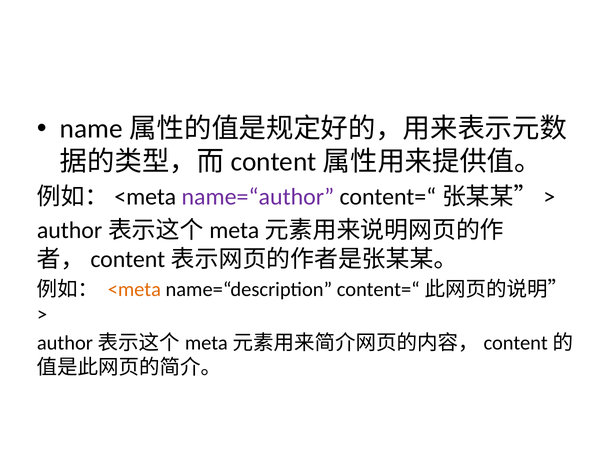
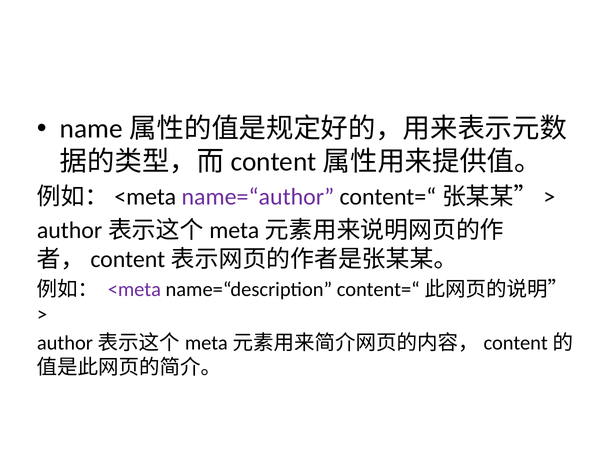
<meta colour: orange -> purple
